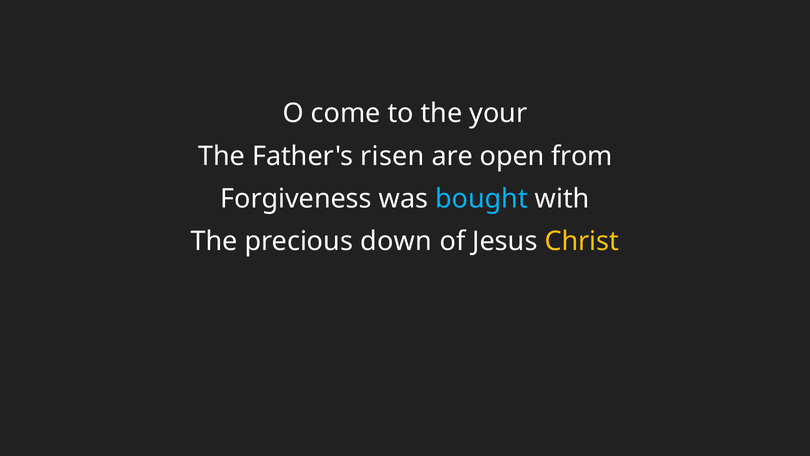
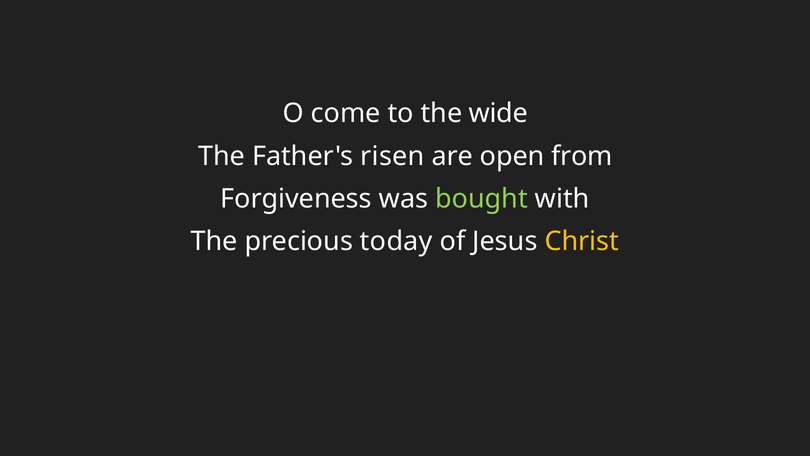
your: your -> wide
bought colour: light blue -> light green
down: down -> today
